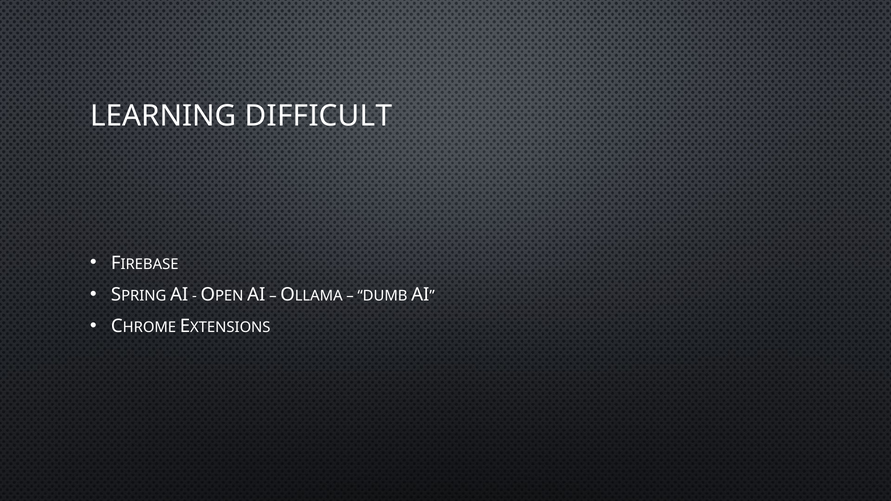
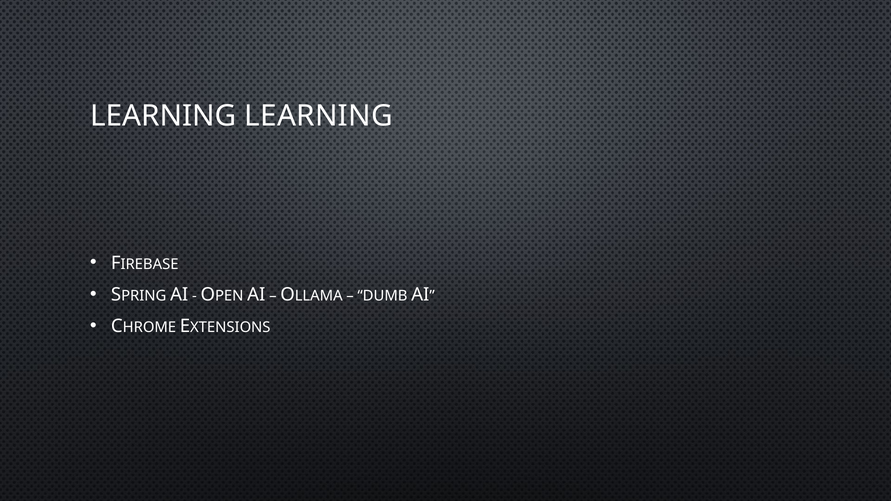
LEARNING DIFFICULT: DIFFICULT -> LEARNING
